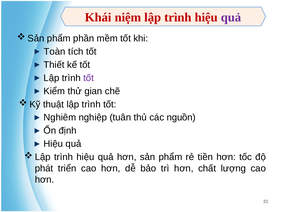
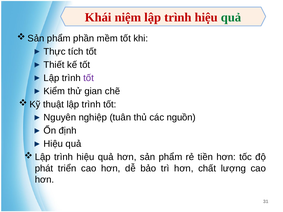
quả at (231, 17) colour: purple -> green
Toàn: Toàn -> Thực
Nghiêm: Nghiêm -> Nguyên
